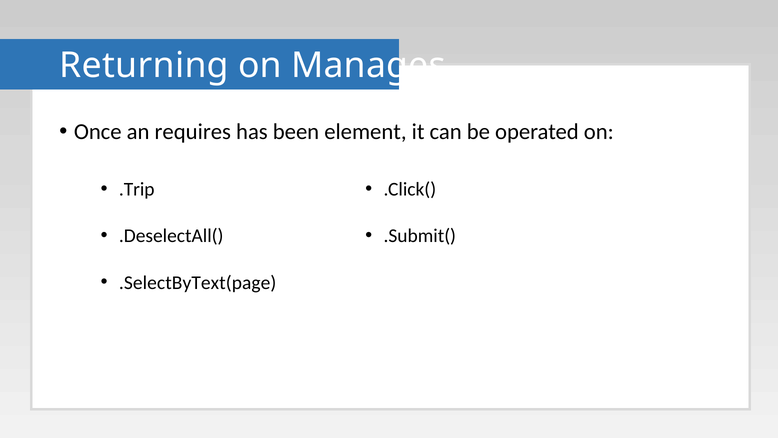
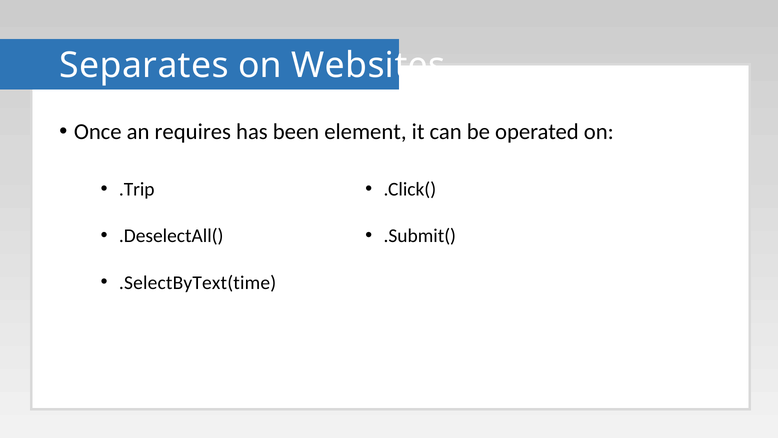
Returning: Returning -> Separates
Manages: Manages -> Websites
.SelectByText(page: .SelectByText(page -> .SelectByText(time
